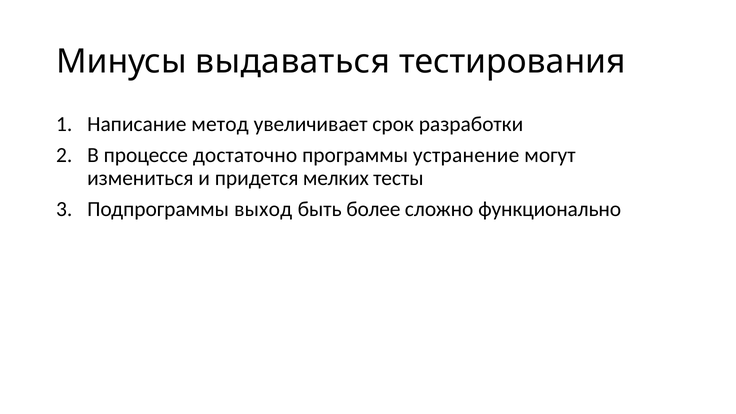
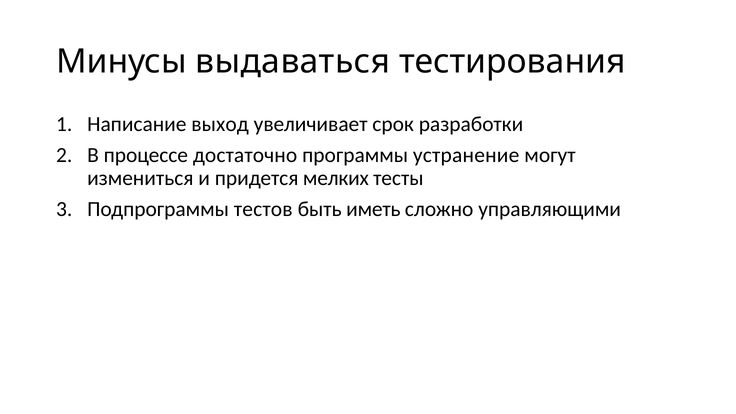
метод: метод -> выход
выход: выход -> тестов
более: более -> иметь
функционально: функционально -> управляющими
